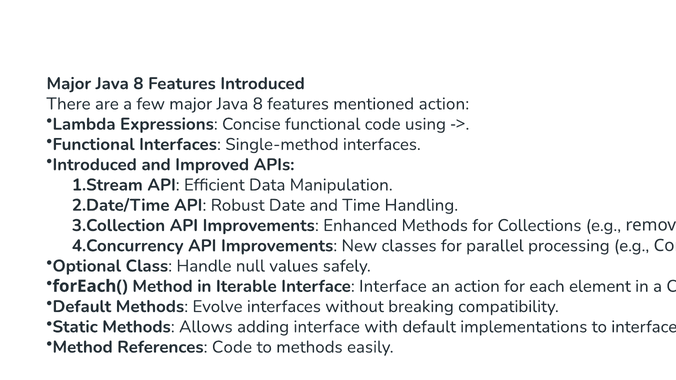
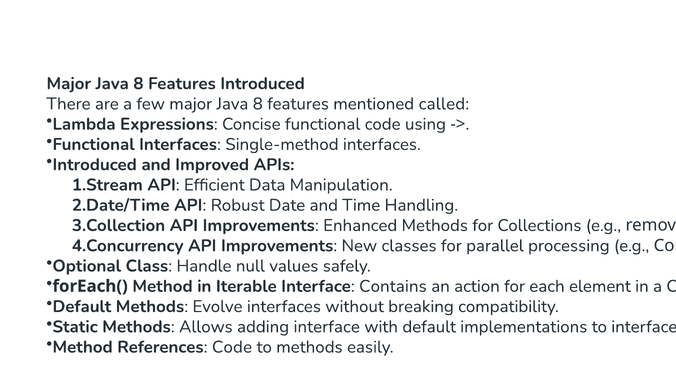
mentioned action: action -> called
Interface Interface: Interface -> Contains
